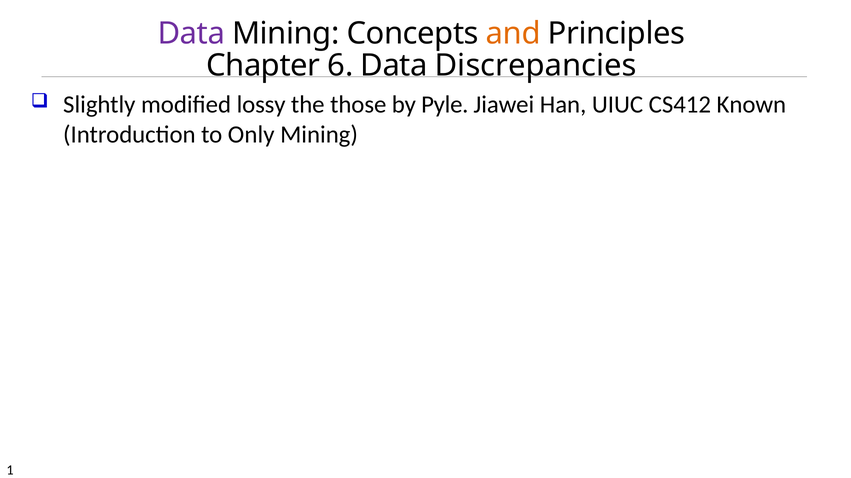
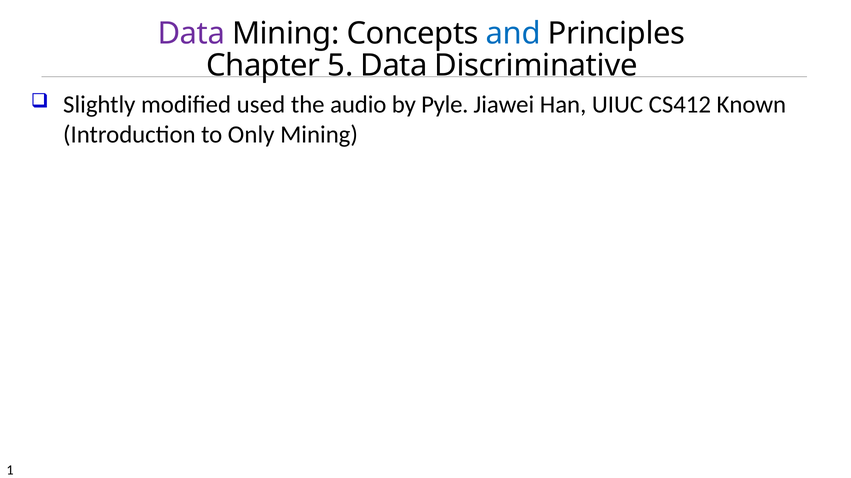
and colour: orange -> blue
6: 6 -> 5
Discrepancies: Discrepancies -> Discriminative
lossy: lossy -> used
those: those -> audio
